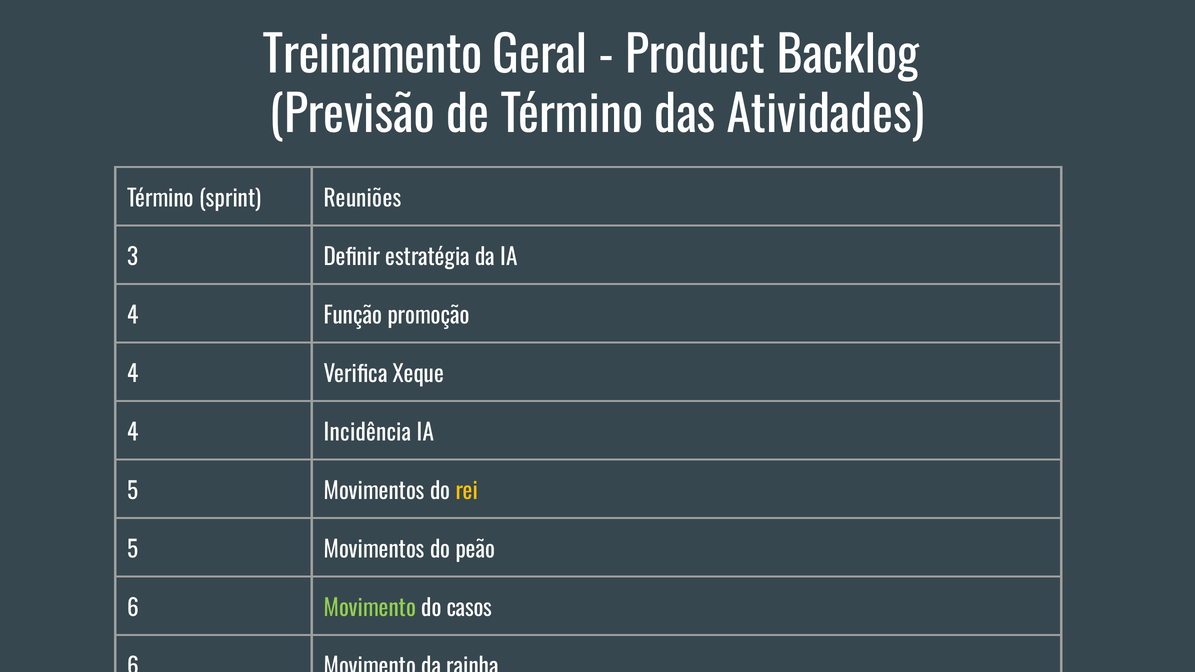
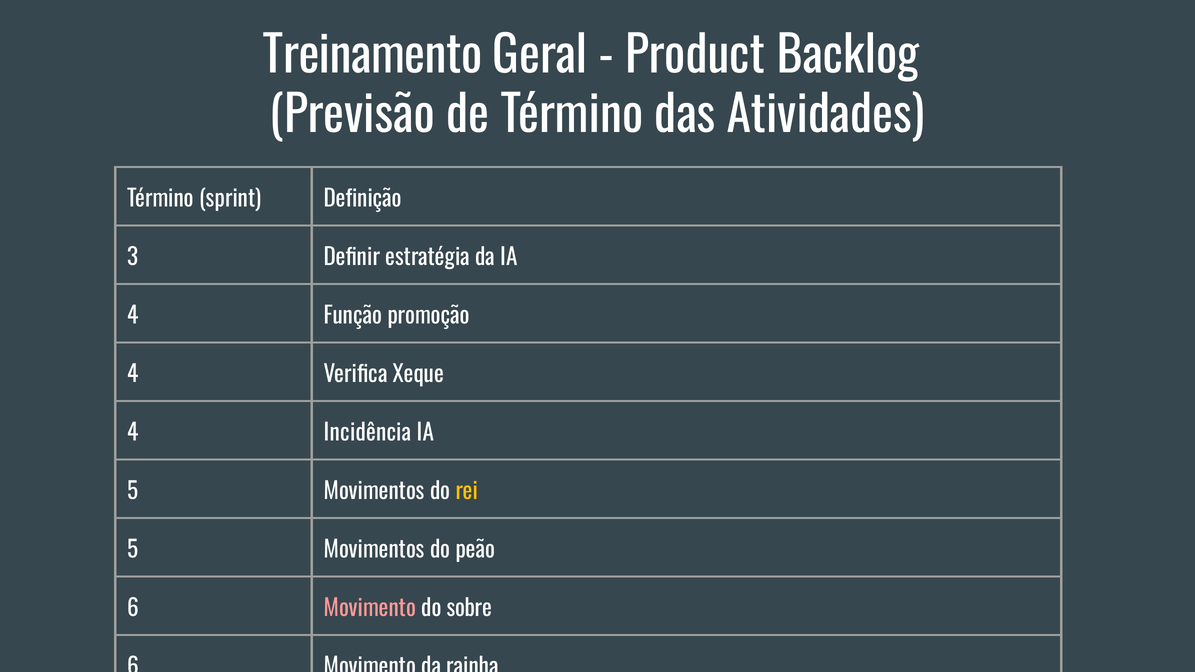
Reuniões: Reuniões -> Definição
Movimento at (370, 609) colour: light green -> pink
casos: casos -> sobre
